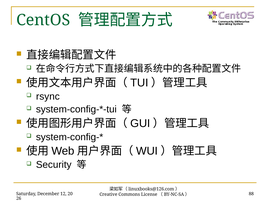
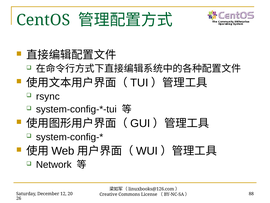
Security: Security -> Network
